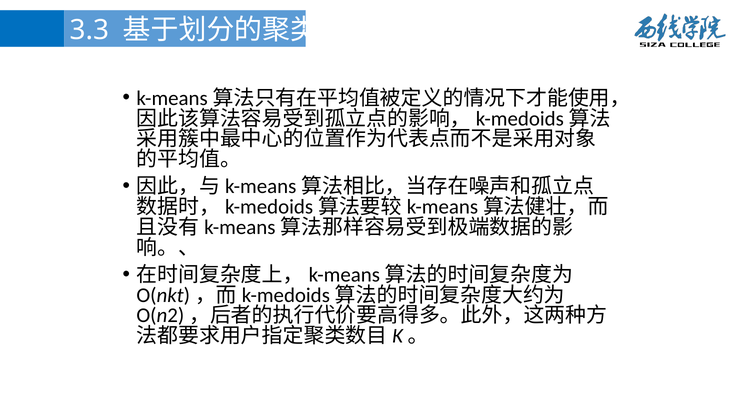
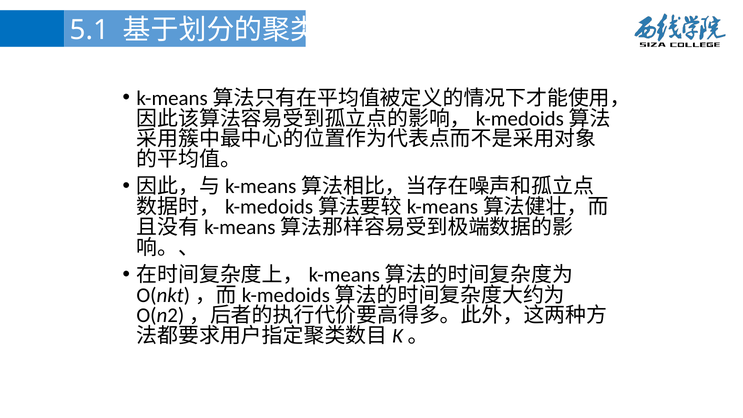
3.3: 3.3 -> 5.1
